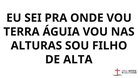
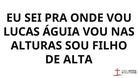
TERRA: TERRA -> LUCAS
